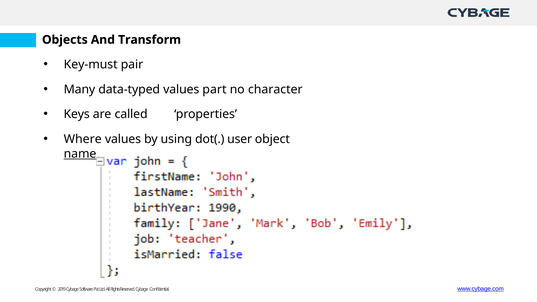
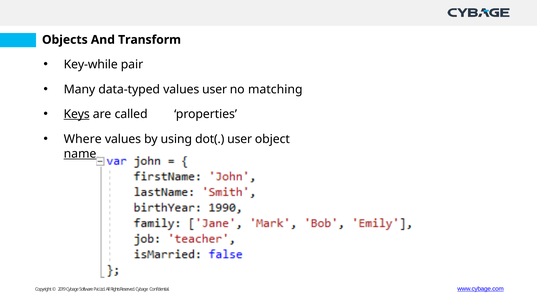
Key-must: Key-must -> Key-while
values part: part -> user
character: character -> matching
Keys underline: none -> present
